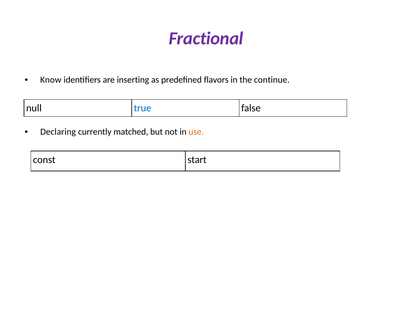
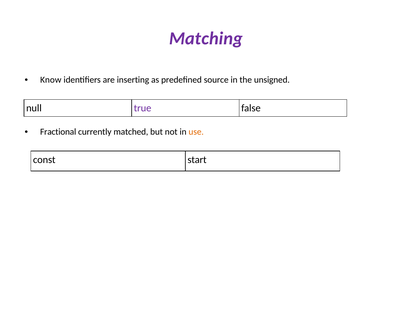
Fractional: Fractional -> Matching
flavors: flavors -> source
continue: continue -> unsigned
true colour: blue -> purple
Declaring: Declaring -> Fractional
